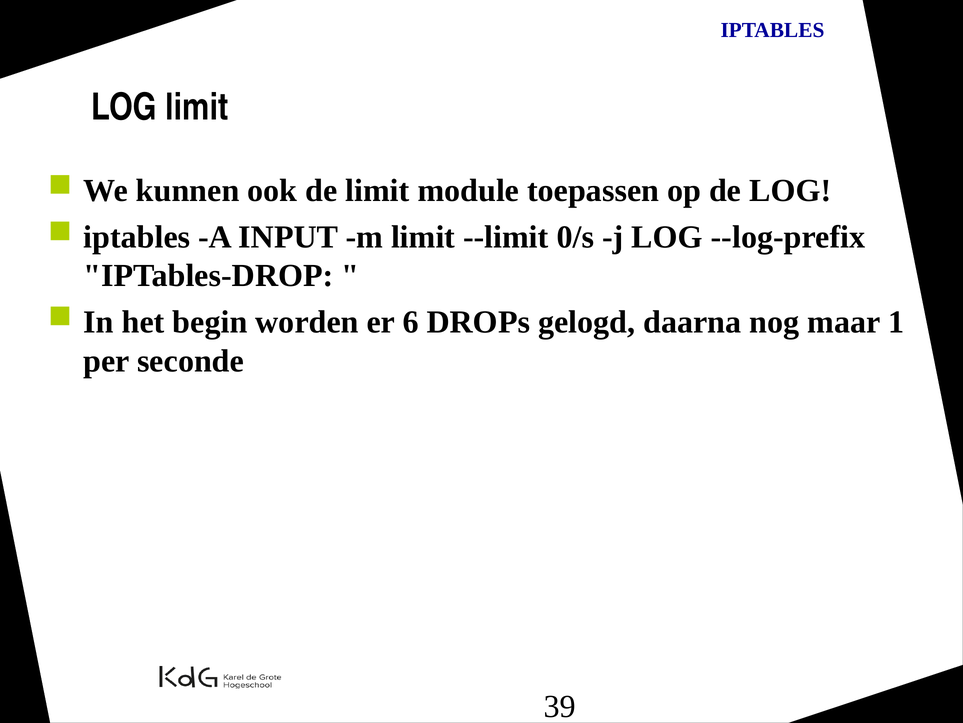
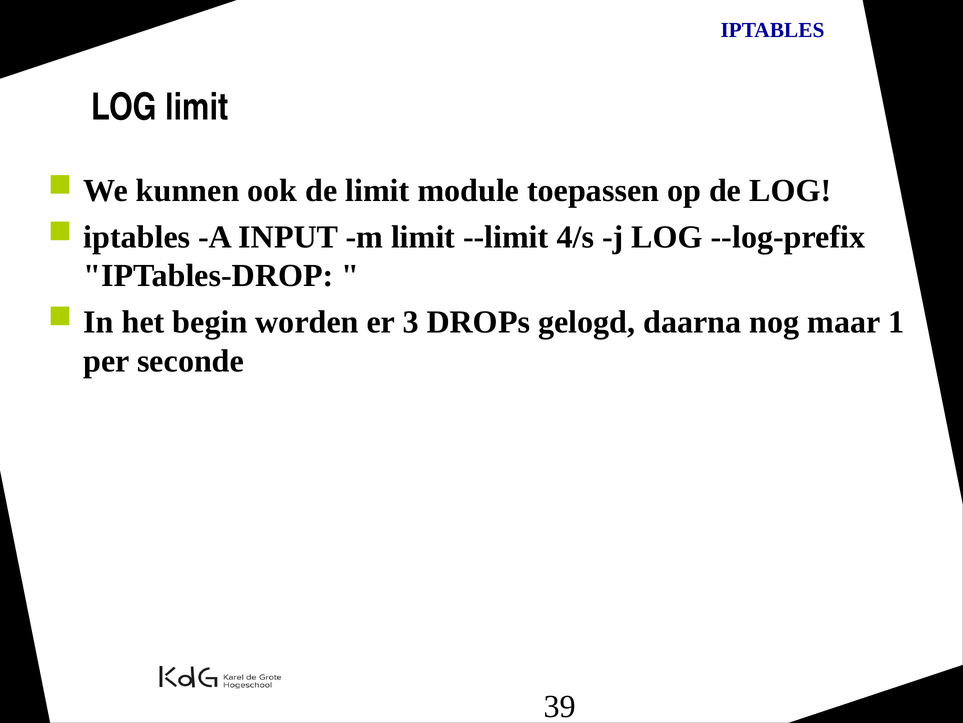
0/s: 0/s -> 4/s
6: 6 -> 3
